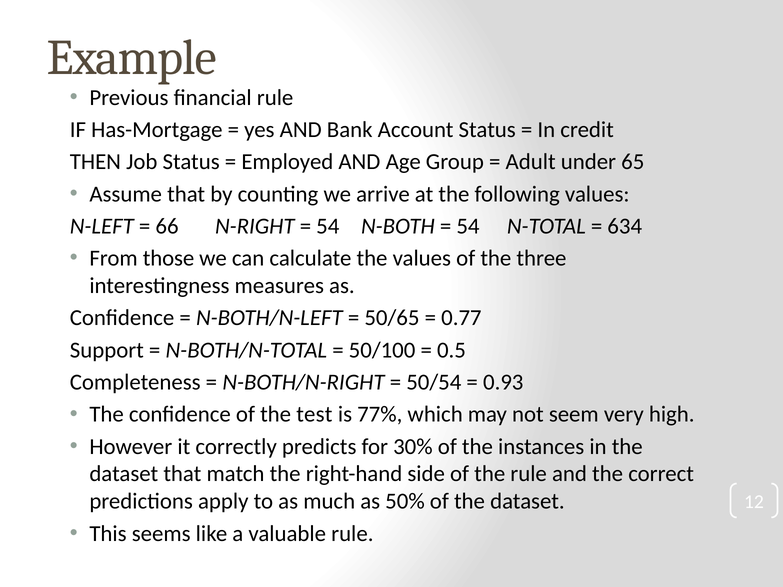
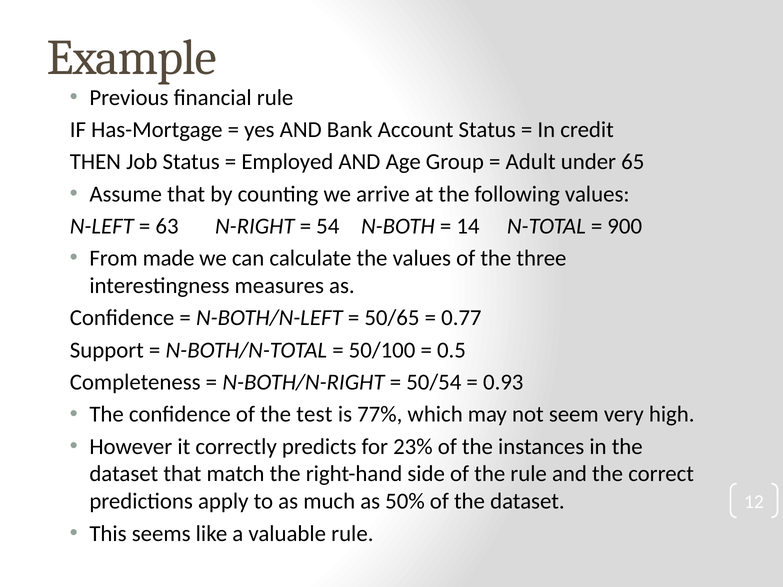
66: 66 -> 63
54 at (468, 226): 54 -> 14
634: 634 -> 900
those: those -> made
30%: 30% -> 23%
